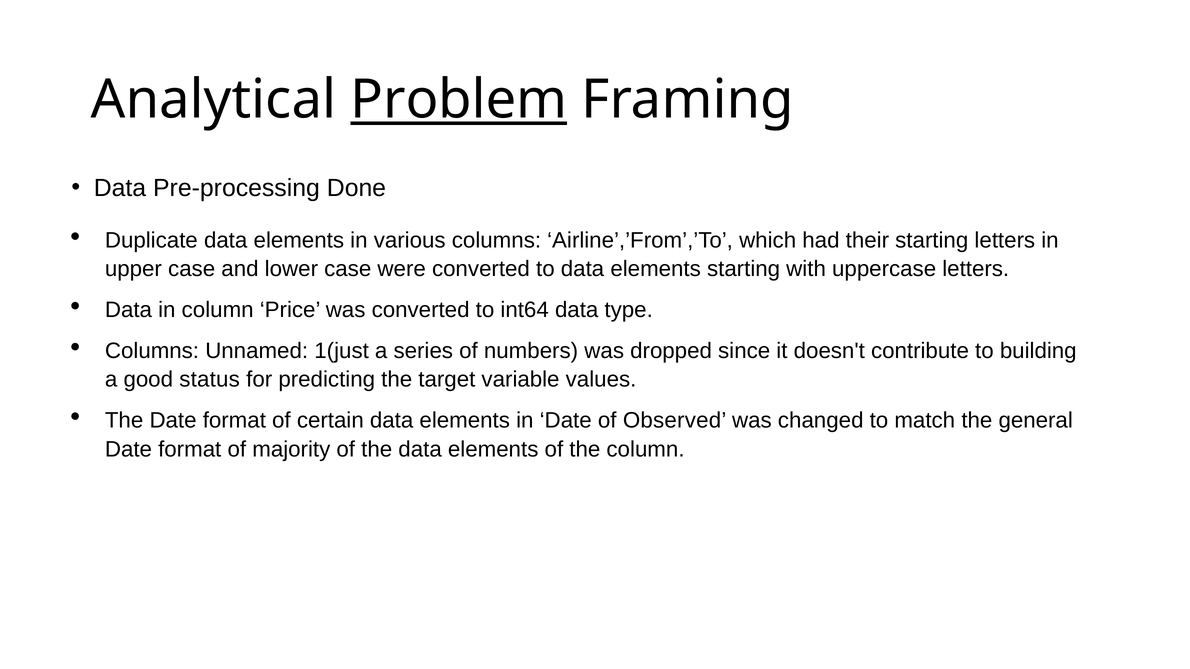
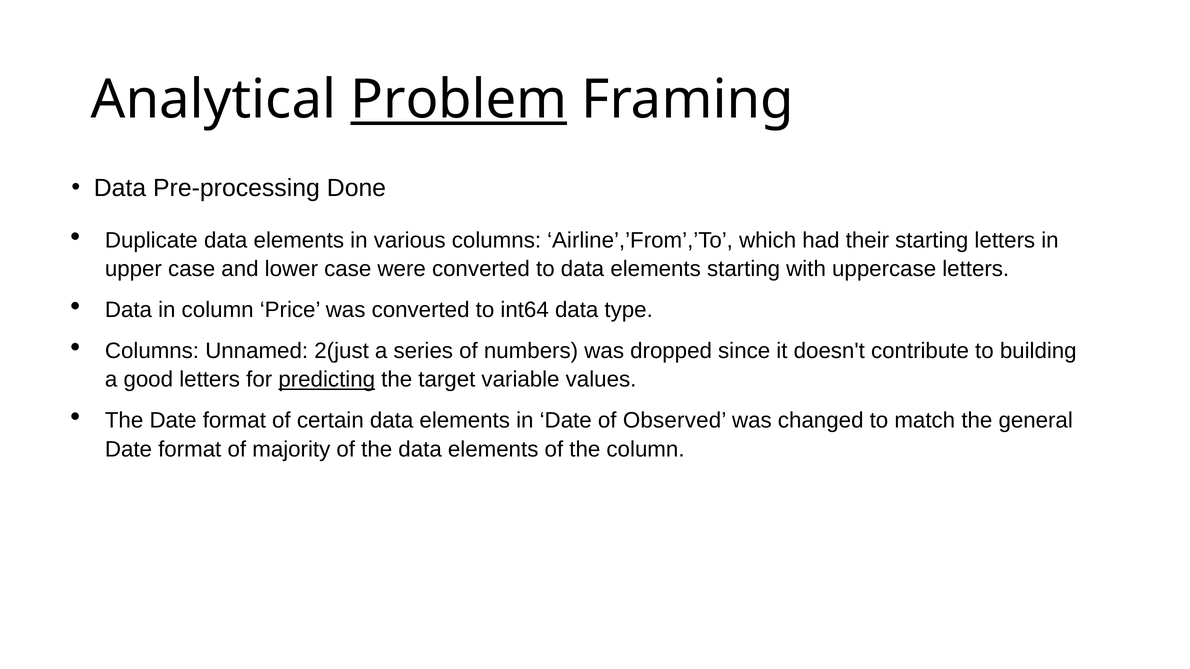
1(just: 1(just -> 2(just
good status: status -> letters
predicting underline: none -> present
